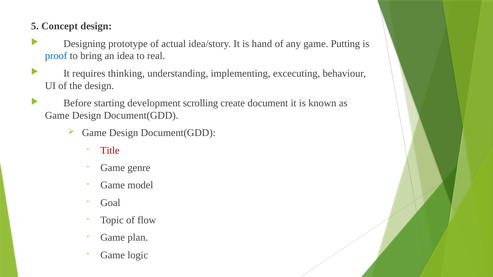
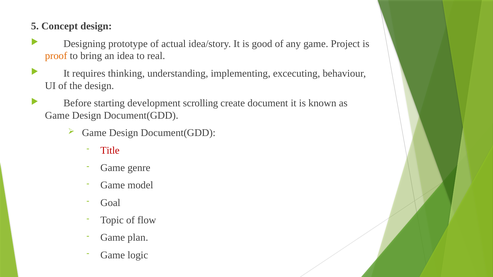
hand: hand -> good
Putting: Putting -> Project
proof colour: blue -> orange
